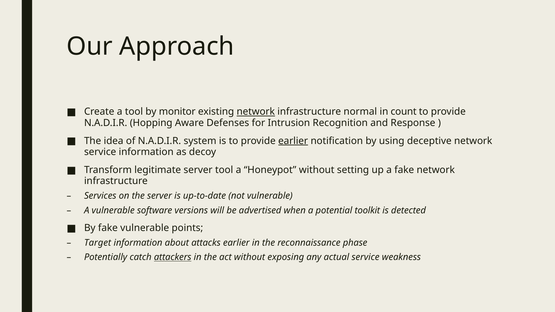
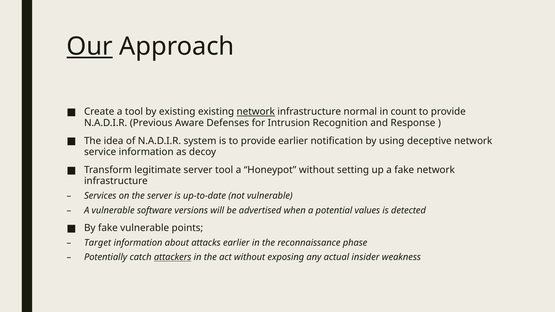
Our underline: none -> present
by monitor: monitor -> existing
Hopping: Hopping -> Previous
earlier at (293, 141) underline: present -> none
toolkit: toolkit -> values
actual service: service -> insider
